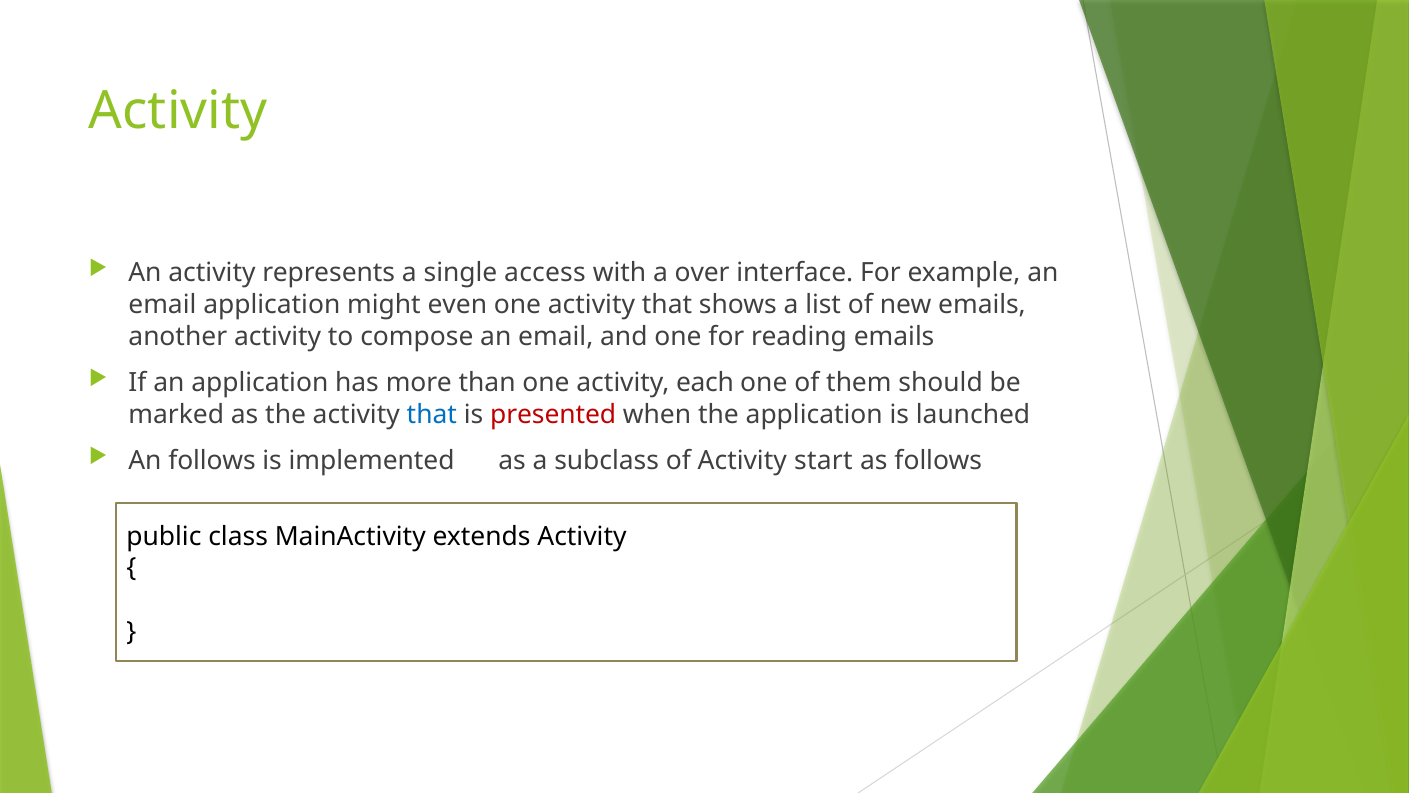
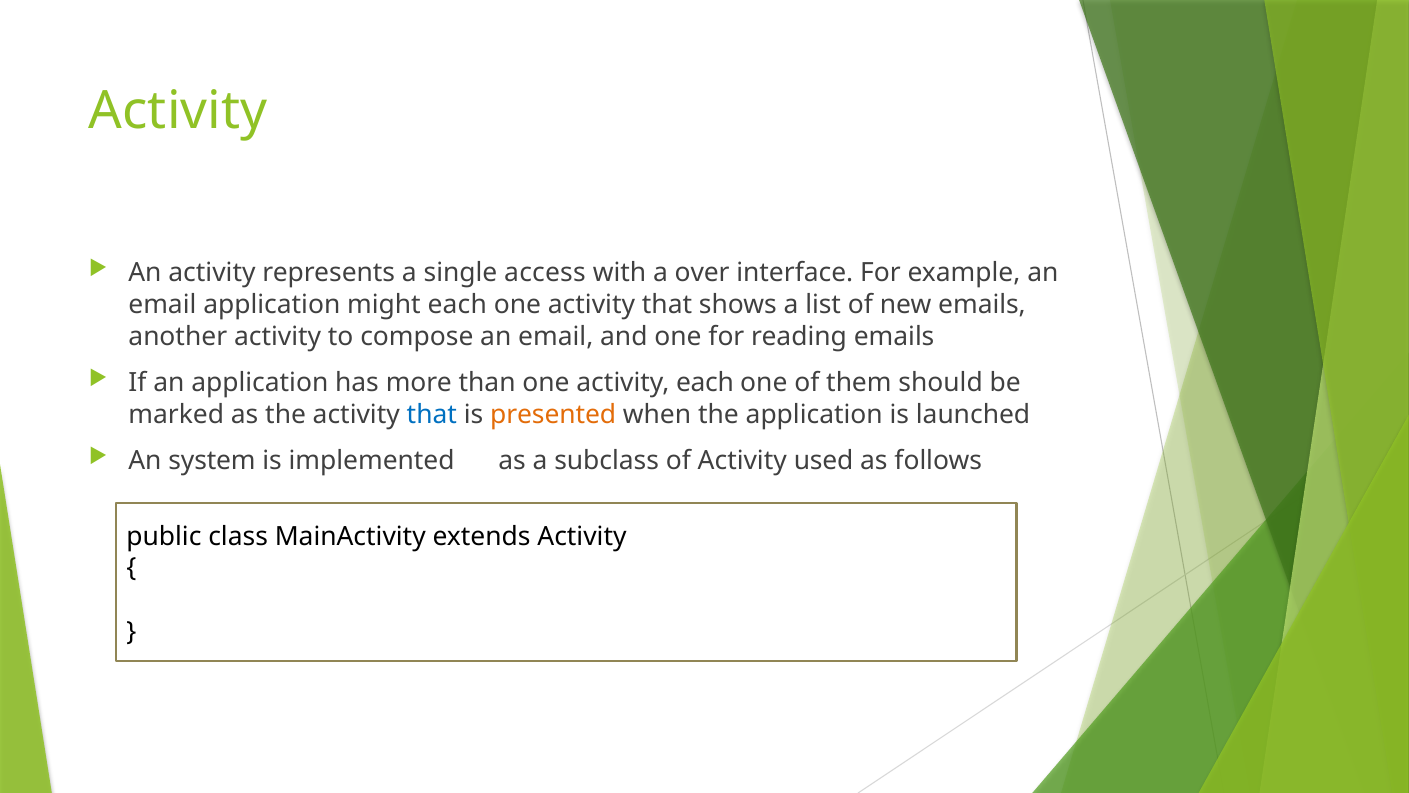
might even: even -> each
presented colour: red -> orange
An follows: follows -> system
start: start -> used
